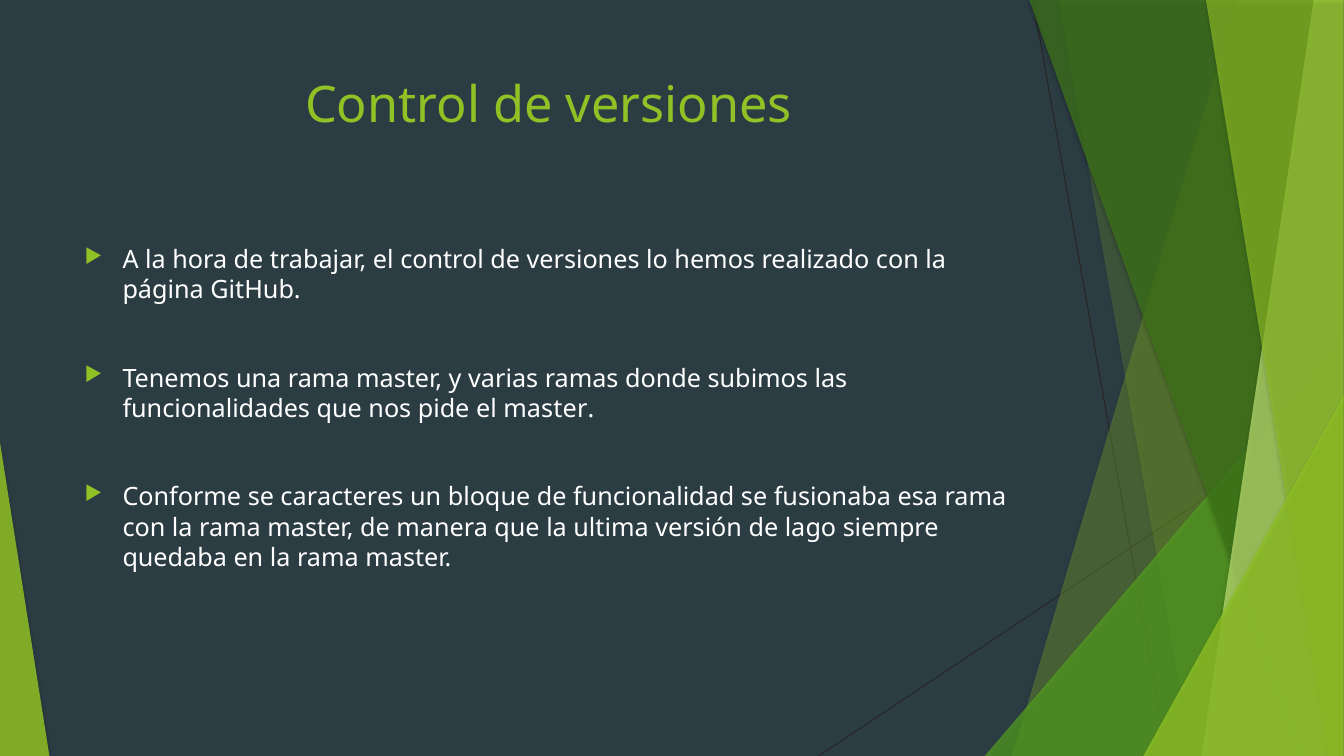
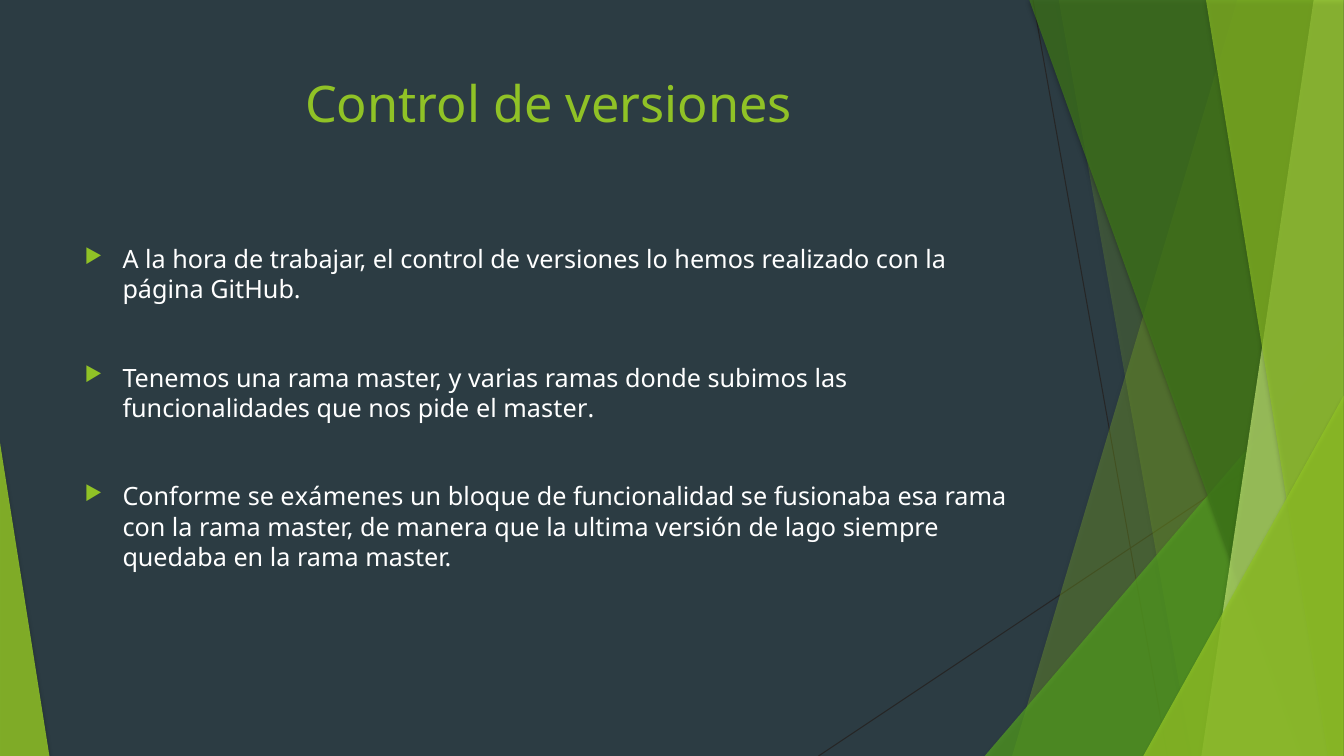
caracteres: caracteres -> exámenes
